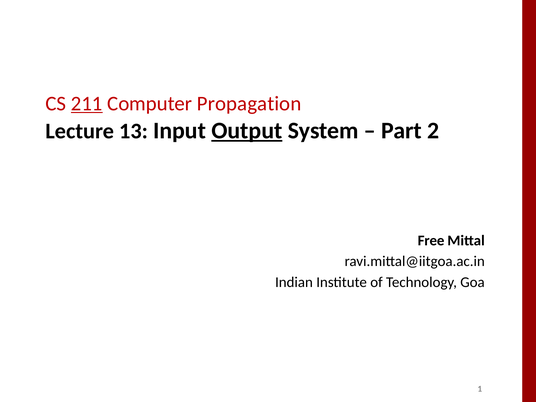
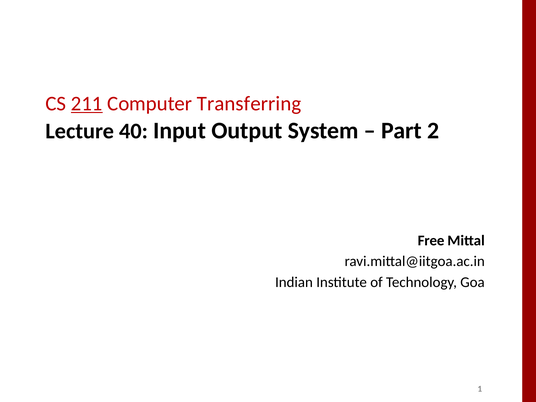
Propagation: Propagation -> Transferring
13: 13 -> 40
Output underline: present -> none
